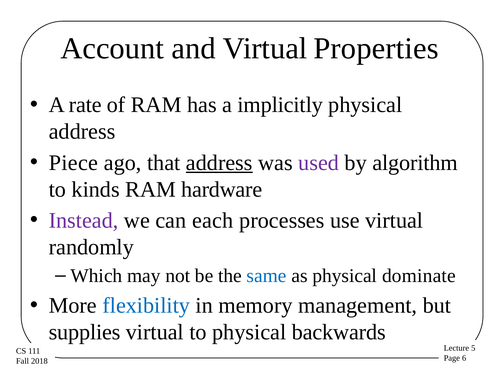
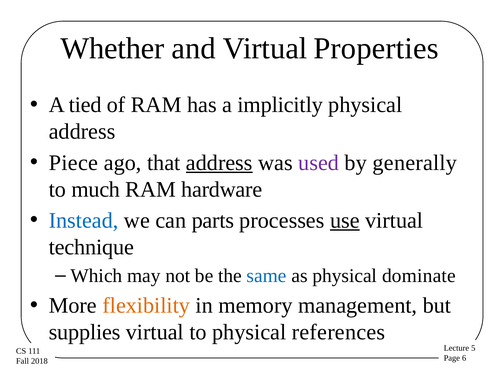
Account: Account -> Whether
rate: rate -> tied
algorithm: algorithm -> generally
kinds: kinds -> much
Instead colour: purple -> blue
each: each -> parts
use underline: none -> present
randomly: randomly -> technique
flexibility colour: blue -> orange
backwards: backwards -> references
